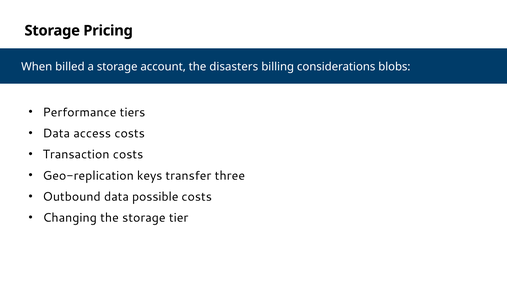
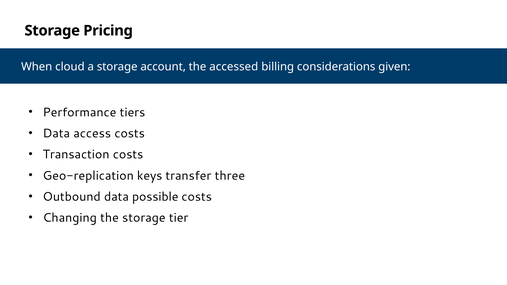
billed: billed -> cloud
disasters: disasters -> accessed
blobs: blobs -> given
